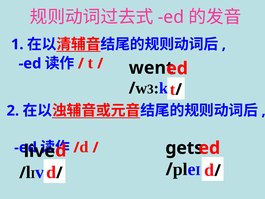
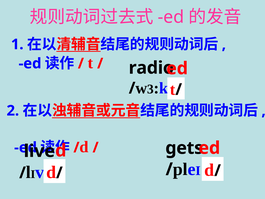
went: went -> radio
